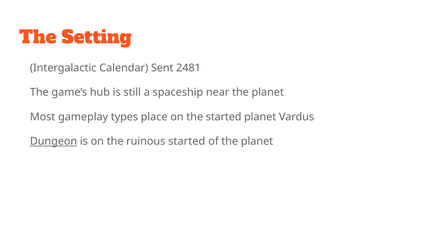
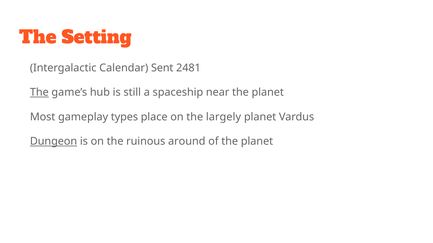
The at (39, 93) underline: none -> present
the started: started -> largely
ruinous started: started -> around
